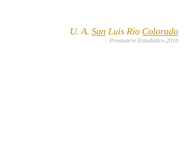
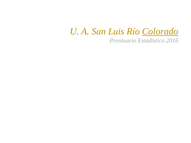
San underline: present -> none
